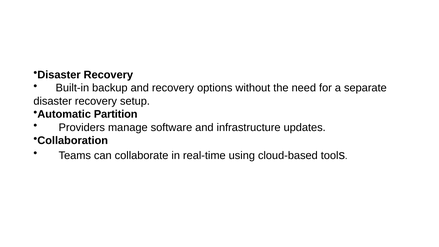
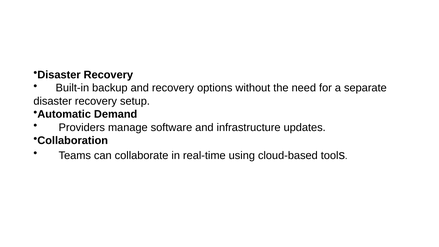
Partition: Partition -> Demand
